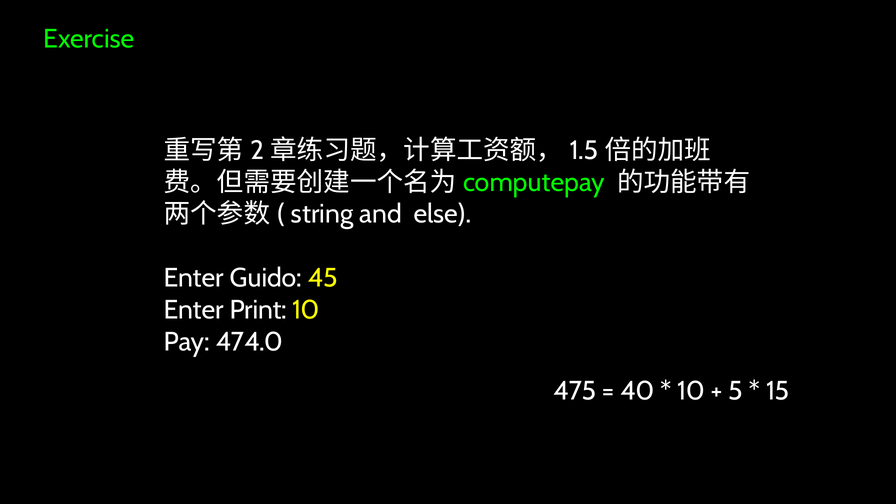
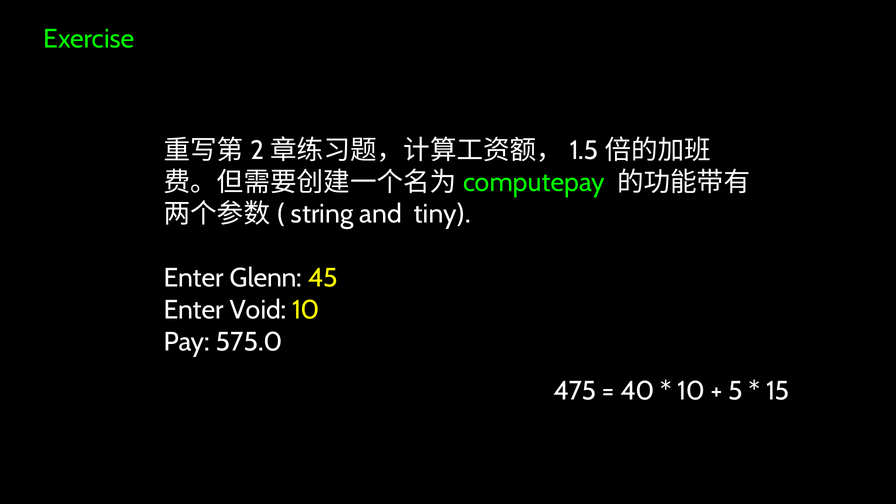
else: else -> tiny
Guido: Guido -> Glenn
Print: Print -> Void
474.0: 474.0 -> 575.0
